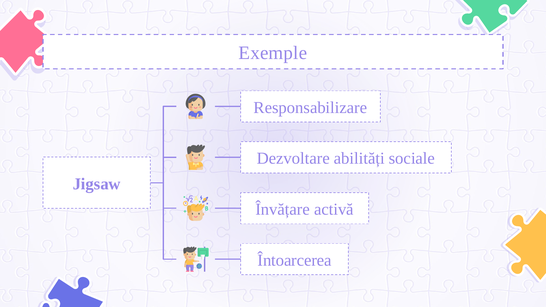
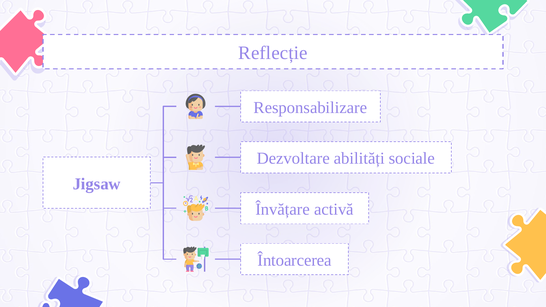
Exemple: Exemple -> Reflecție
